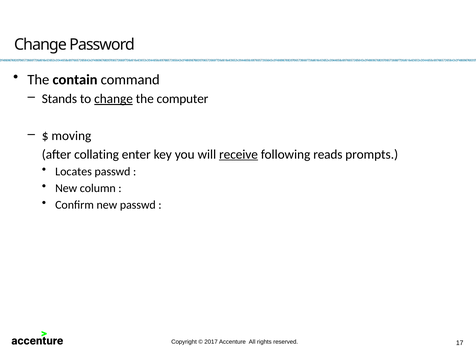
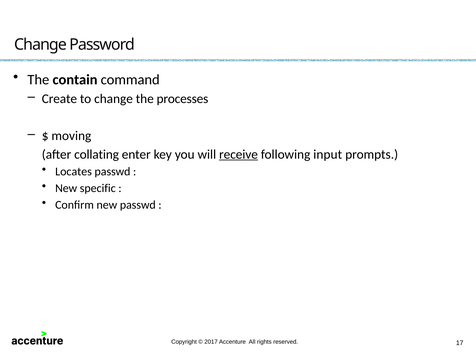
Stands: Stands -> Create
change at (114, 99) underline: present -> none
computer: computer -> processes
reads: reads -> input
column: column -> specific
